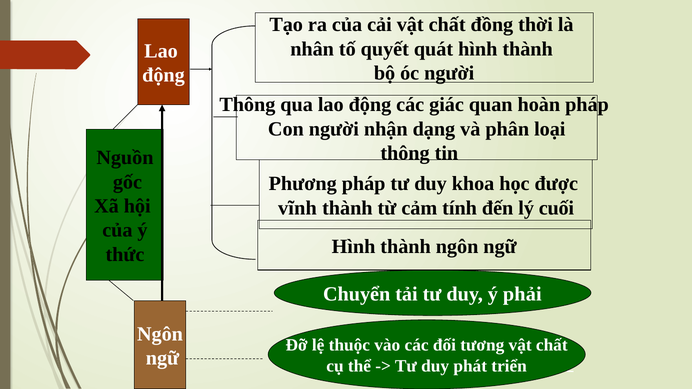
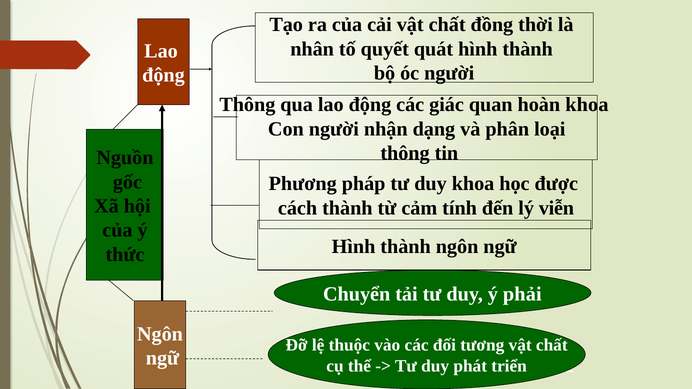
hoàn pháp: pháp -> khoa
vĩnh: vĩnh -> cách
cuối: cuối -> viễn
